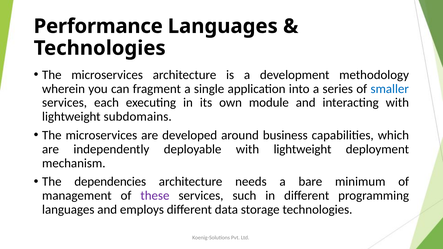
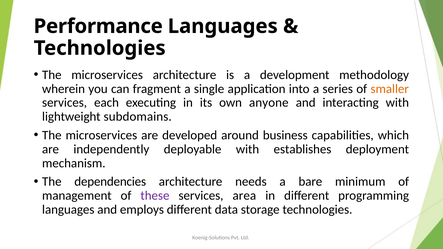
smaller colour: blue -> orange
module: module -> anyone
deployable with lightweight: lightweight -> establishes
such: such -> area
